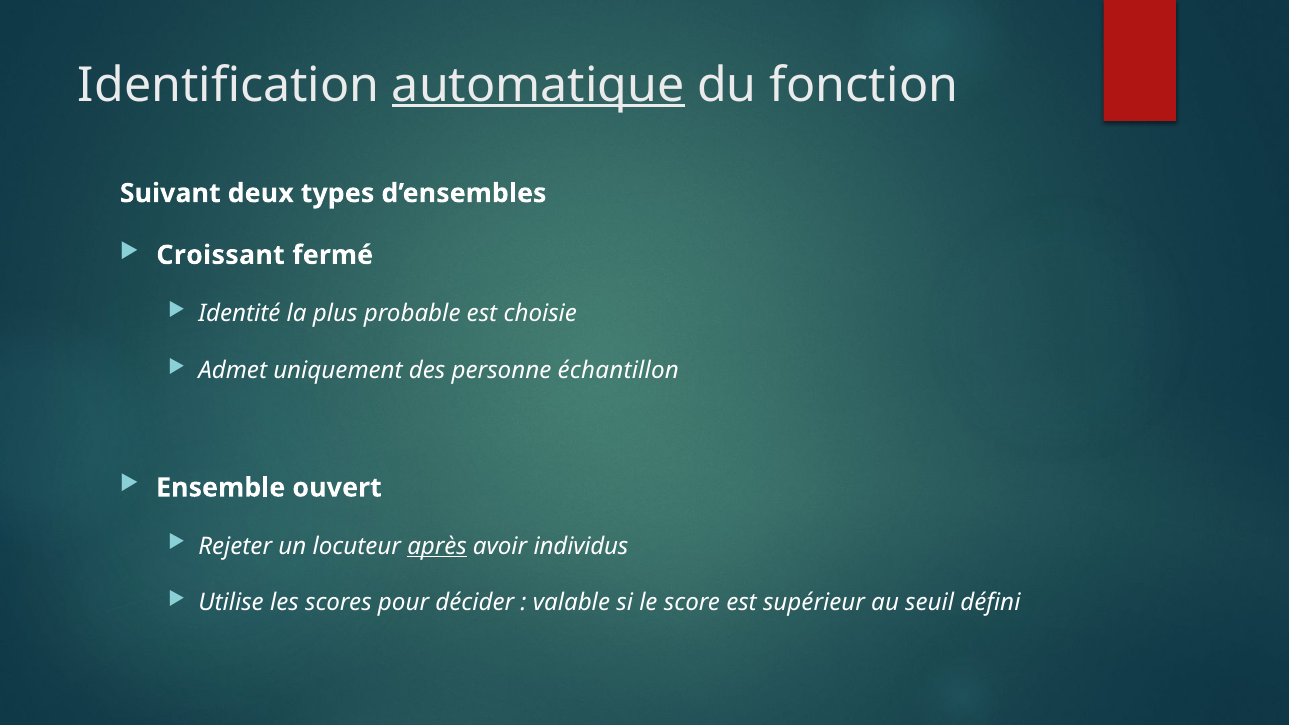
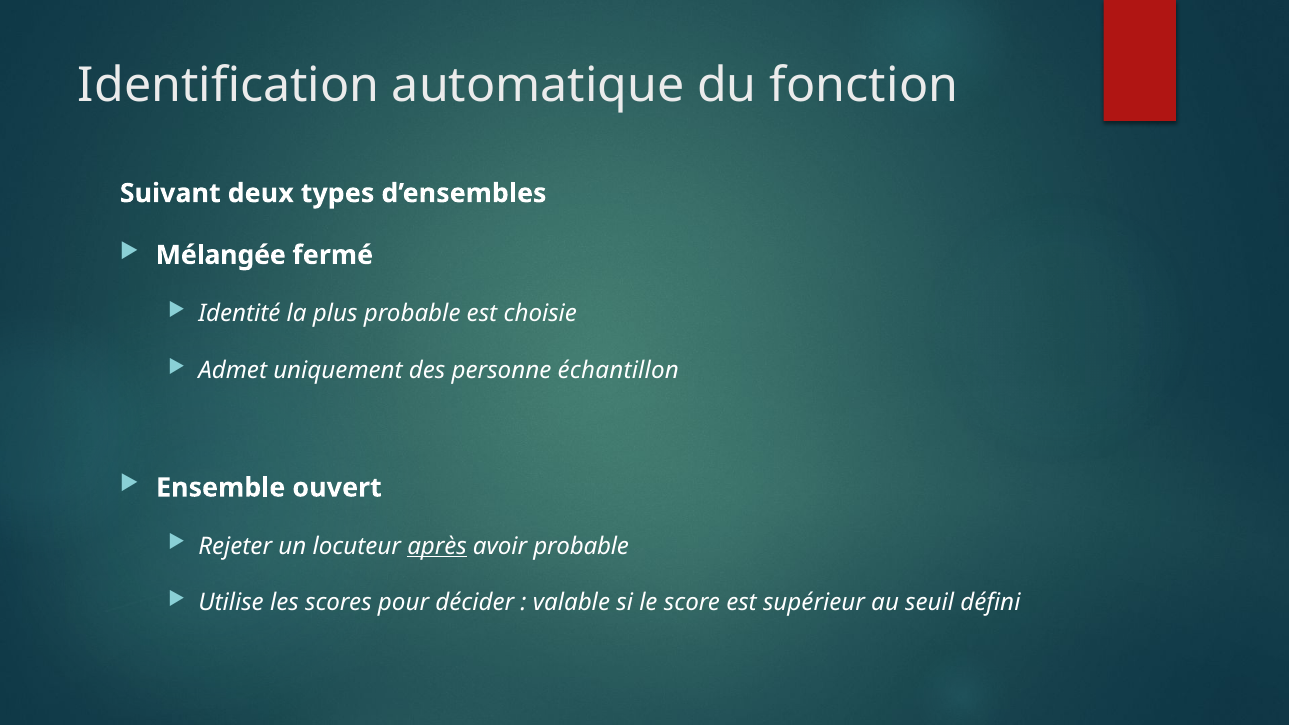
automatique underline: present -> none
Croissant: Croissant -> Mélangée
avoir individus: individus -> probable
